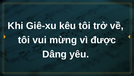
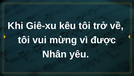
Dâng: Dâng -> Nhân
